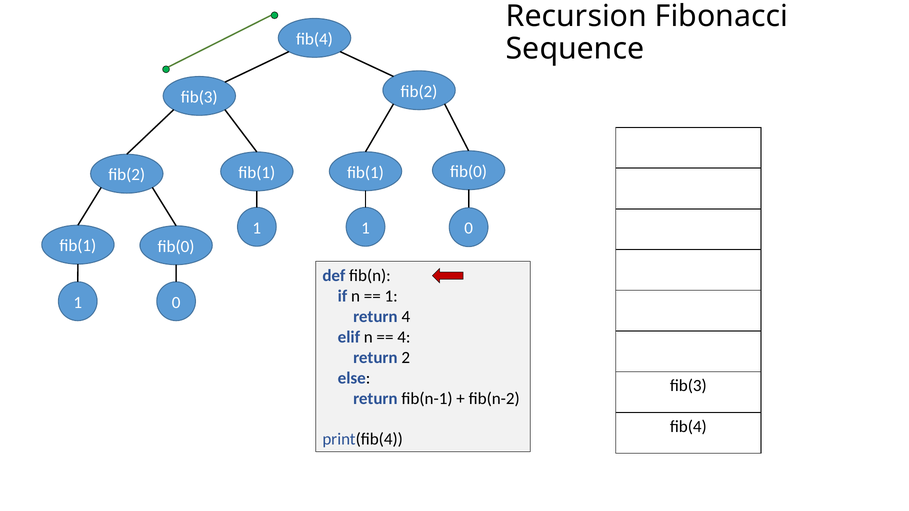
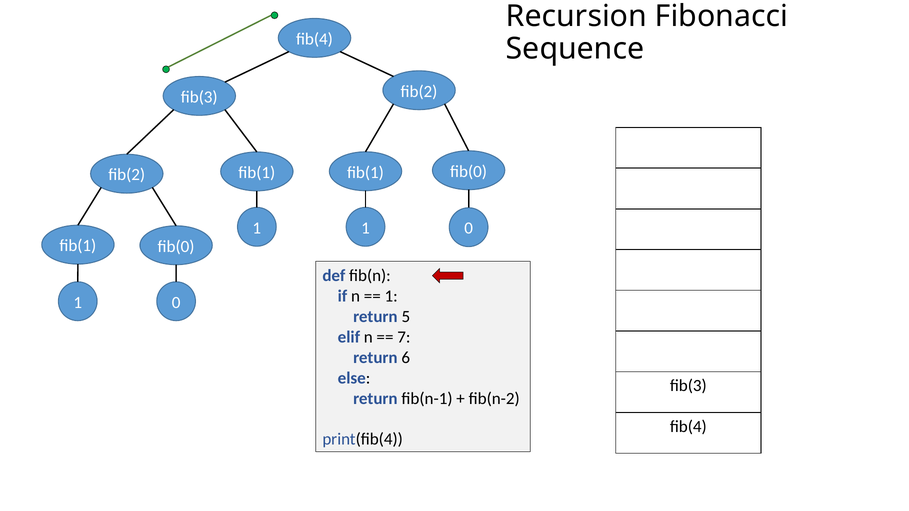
return 4: 4 -> 5
4 at (404, 337): 4 -> 7
2: 2 -> 6
